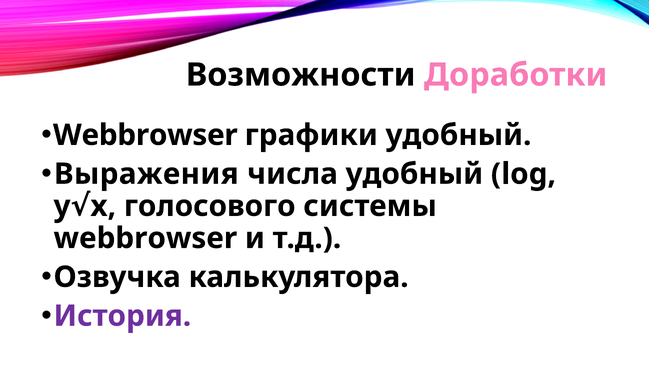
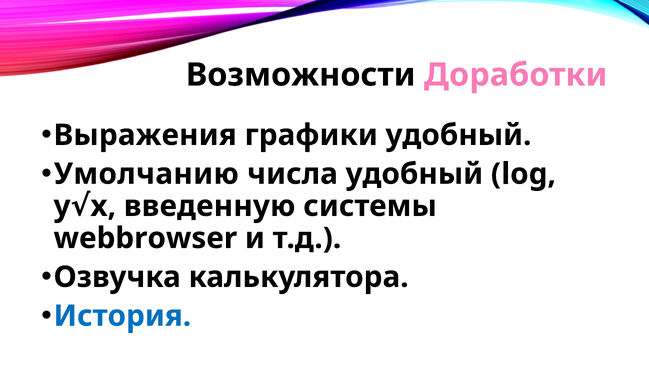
Webbrowser at (145, 135): Webbrowser -> Выражения
Выражения: Выражения -> Умолчанию
голосового: голосового -> введенную
История colour: purple -> blue
